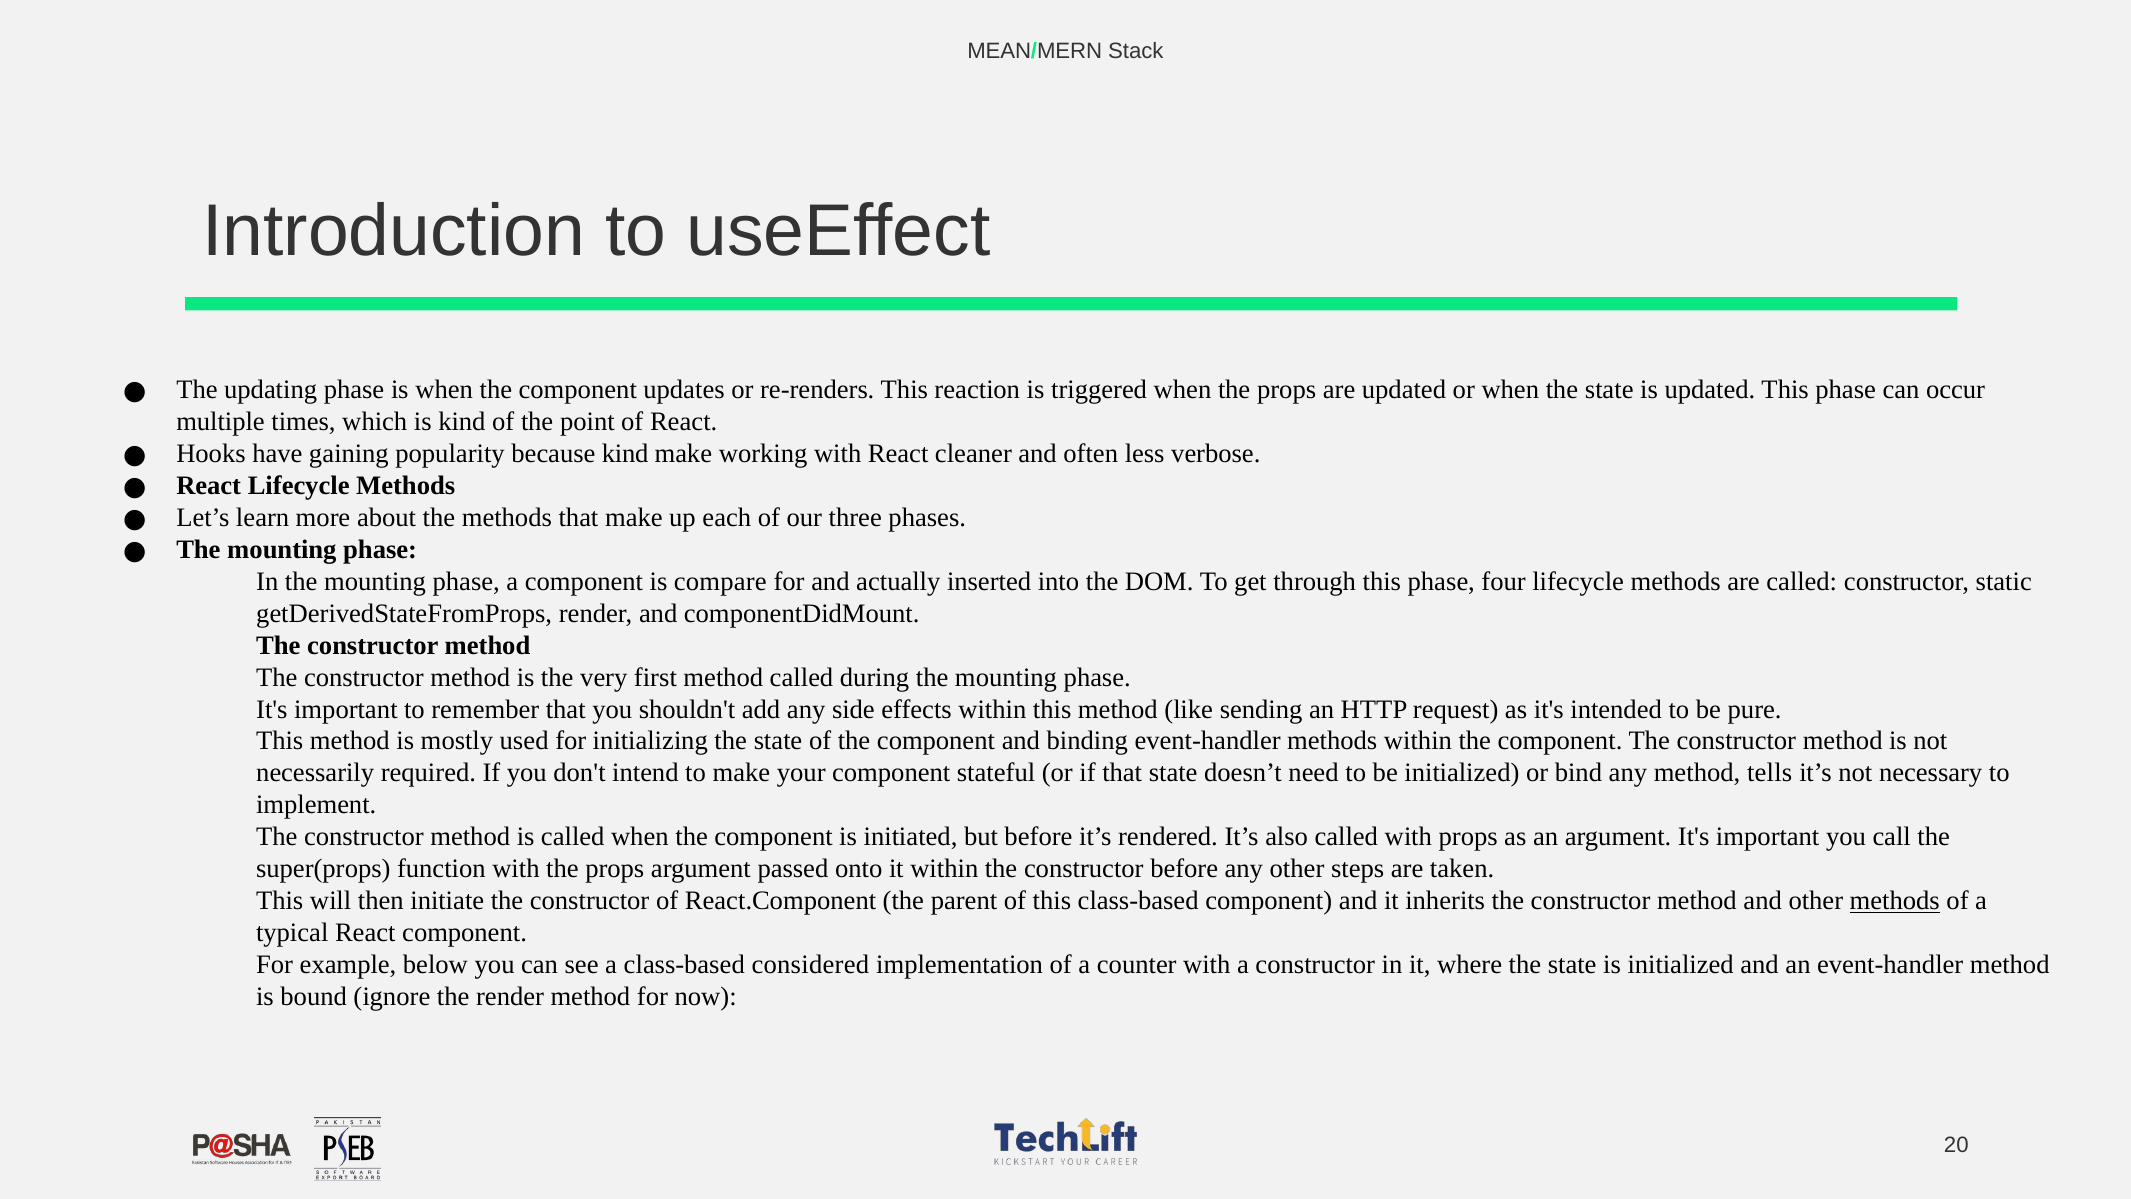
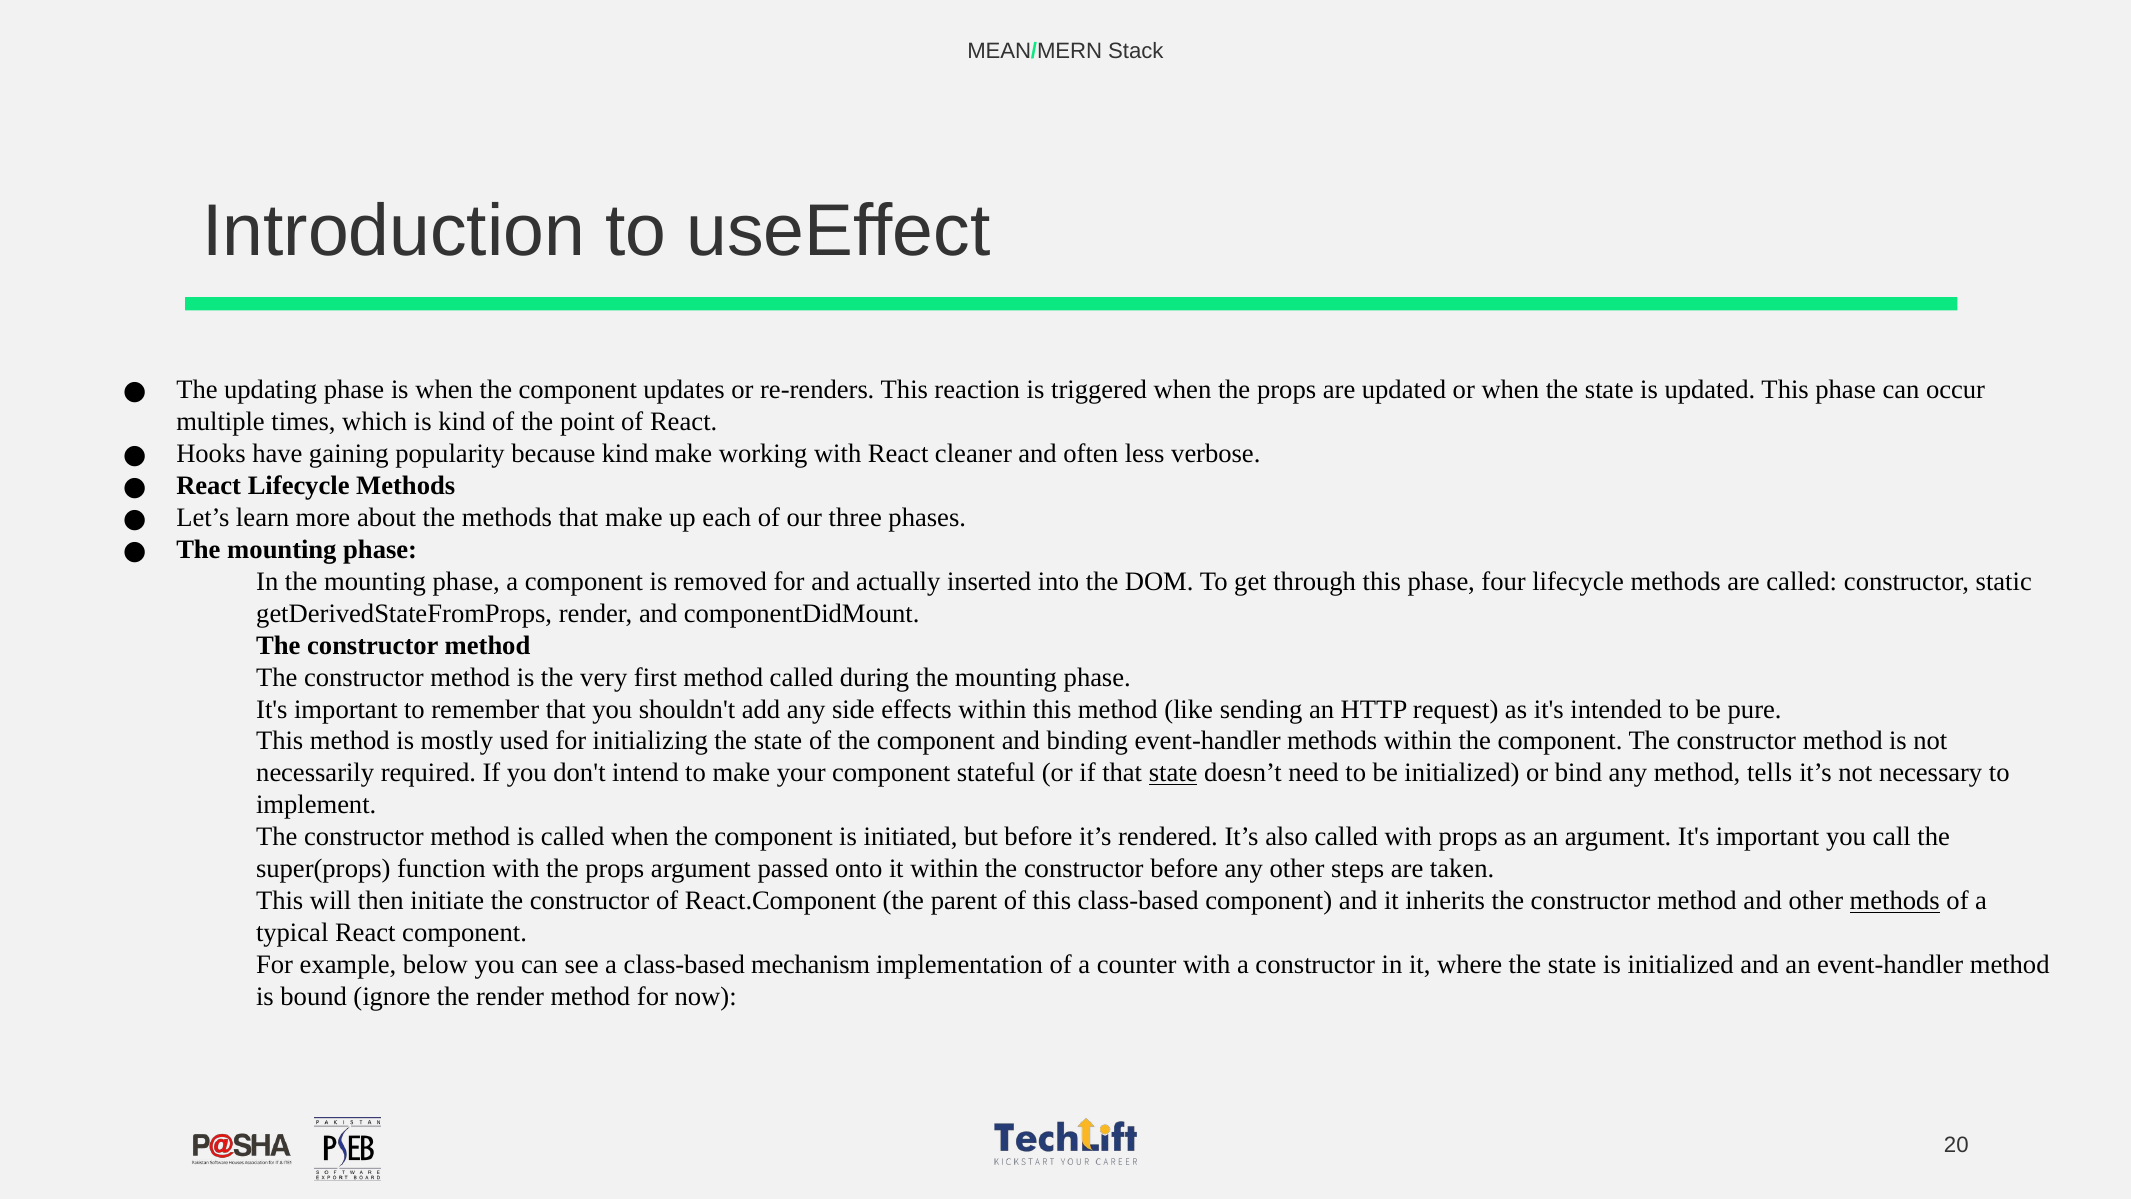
compare: compare -> removed
state at (1173, 773) underline: none -> present
considered: considered -> mechanism
